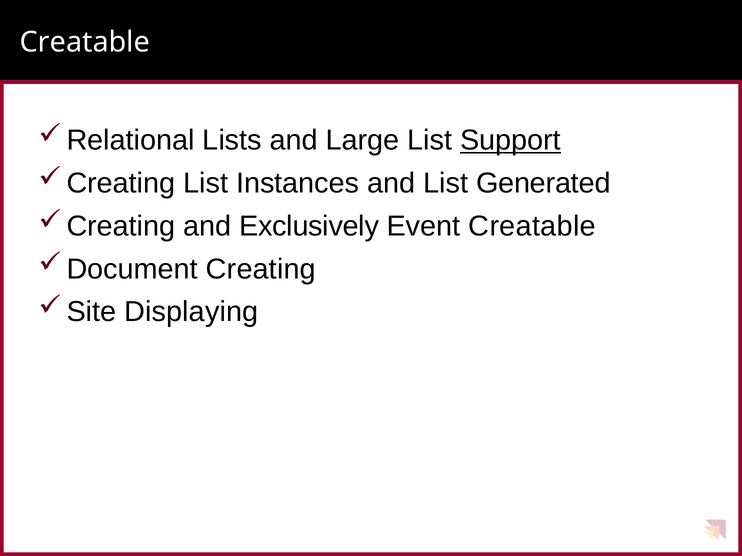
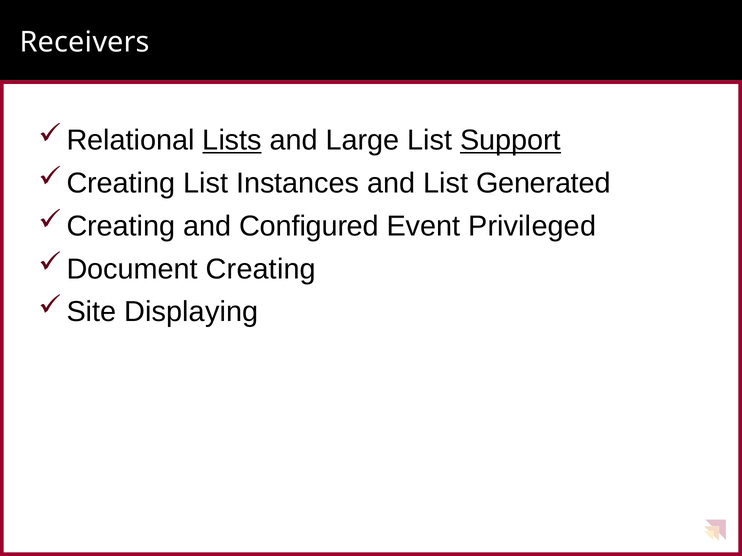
Creatable at (85, 42): Creatable -> Receivers
Lists underline: none -> present
Exclusively: Exclusively -> Configured
Event Creatable: Creatable -> Privileged
